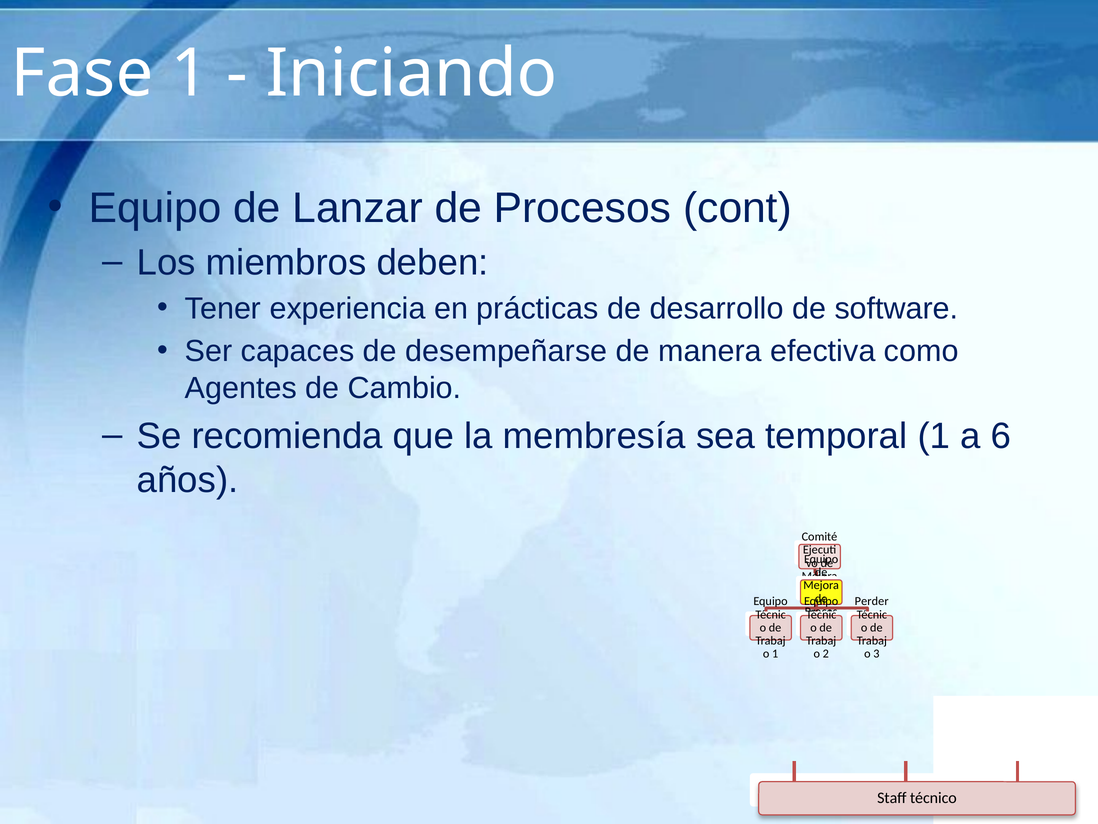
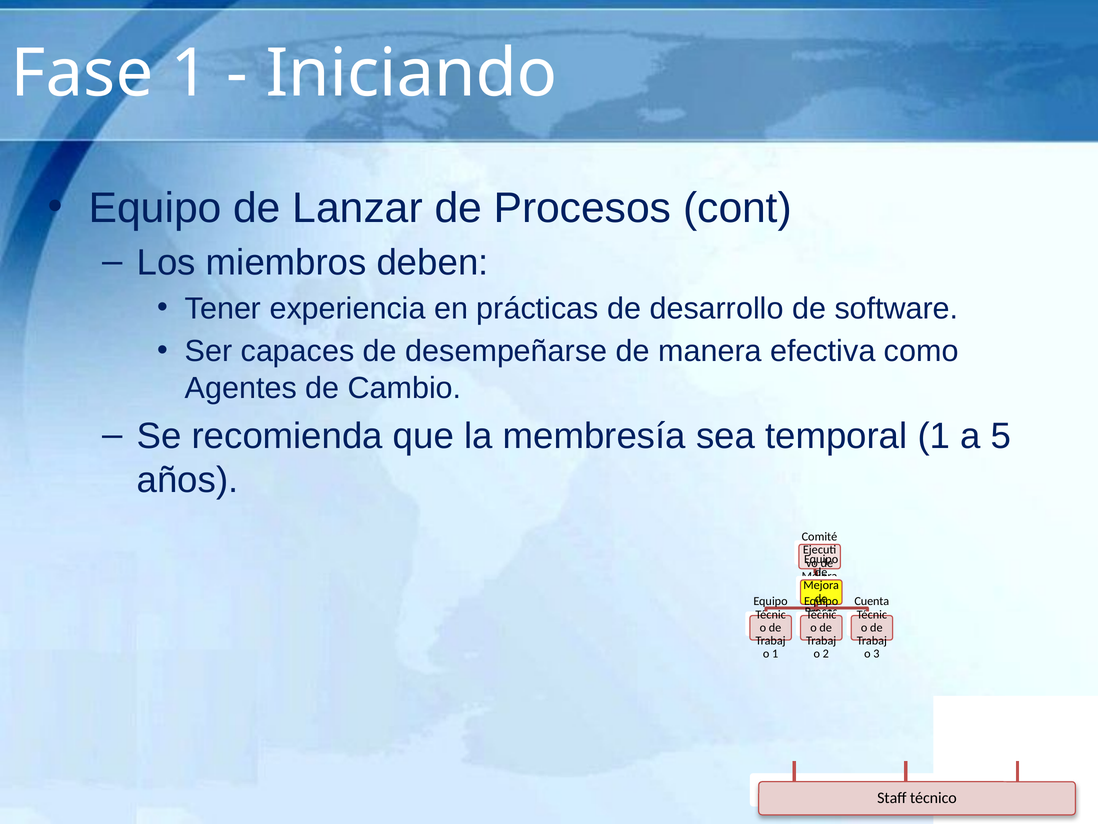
6: 6 -> 5
Perder: Perder -> Cuenta
